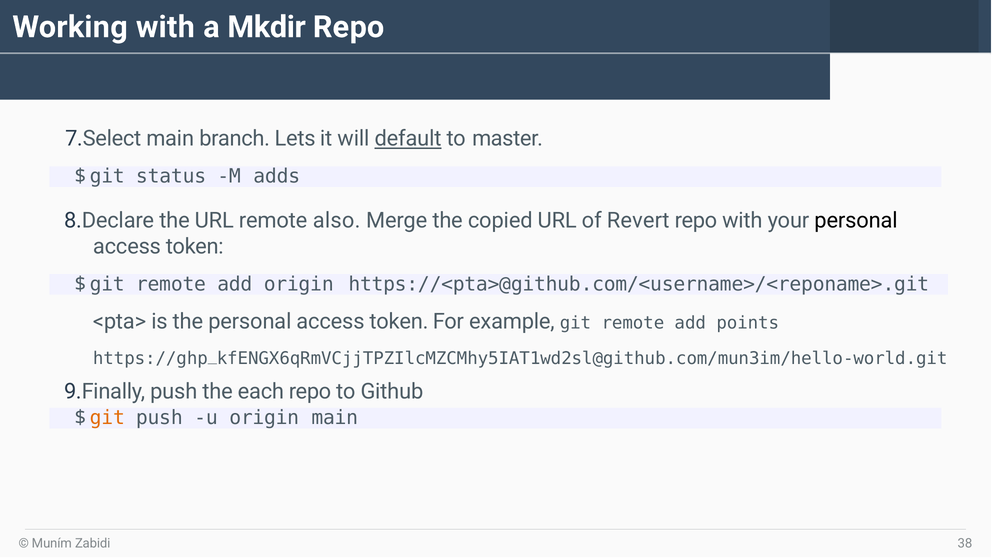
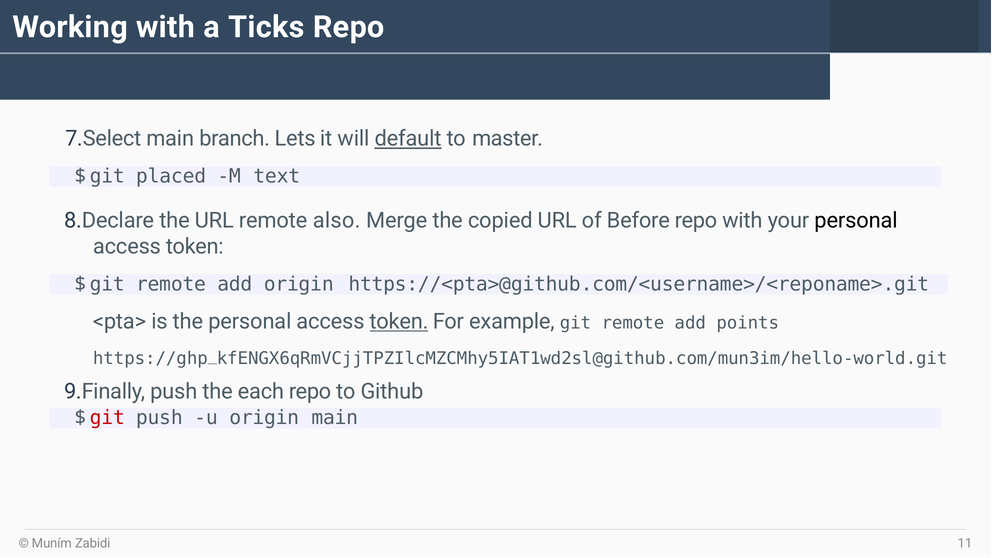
Mkdir: Mkdir -> Ticks
status: status -> placed
adds: adds -> text
Revert: Revert -> Before
token at (399, 322) underline: none -> present
git at (107, 418) colour: orange -> red
38: 38 -> 11
